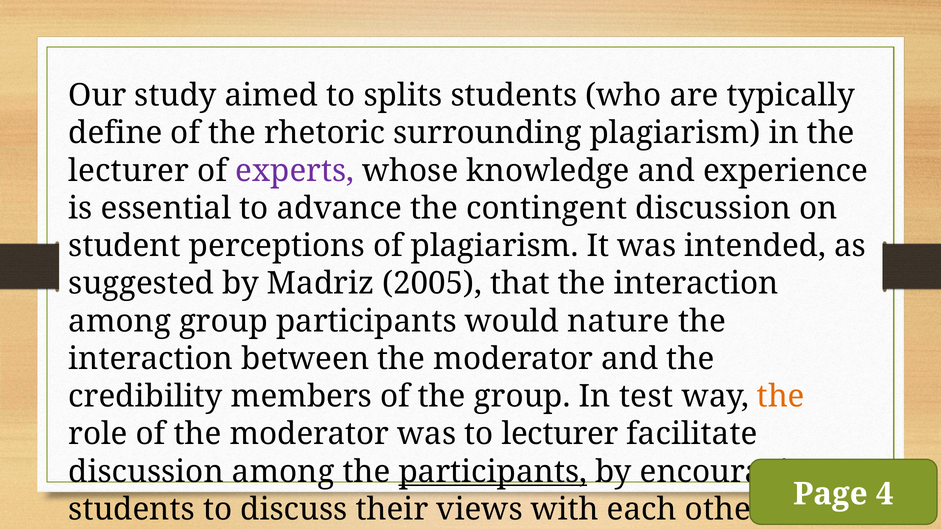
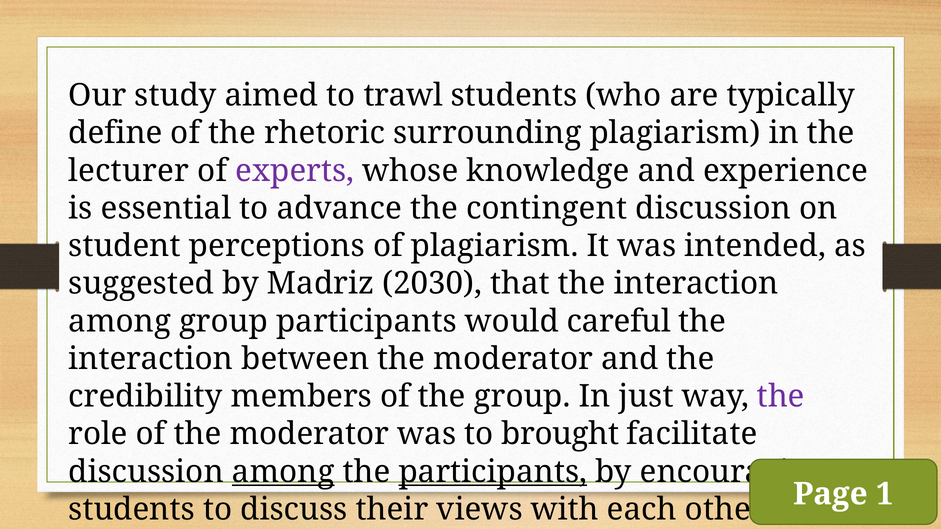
splits: splits -> trawl
2005: 2005 -> 2030
nature: nature -> careful
test: test -> just
the at (781, 397) colour: orange -> purple
to lecturer: lecturer -> brought
among at (283, 472) underline: none -> present
4: 4 -> 1
